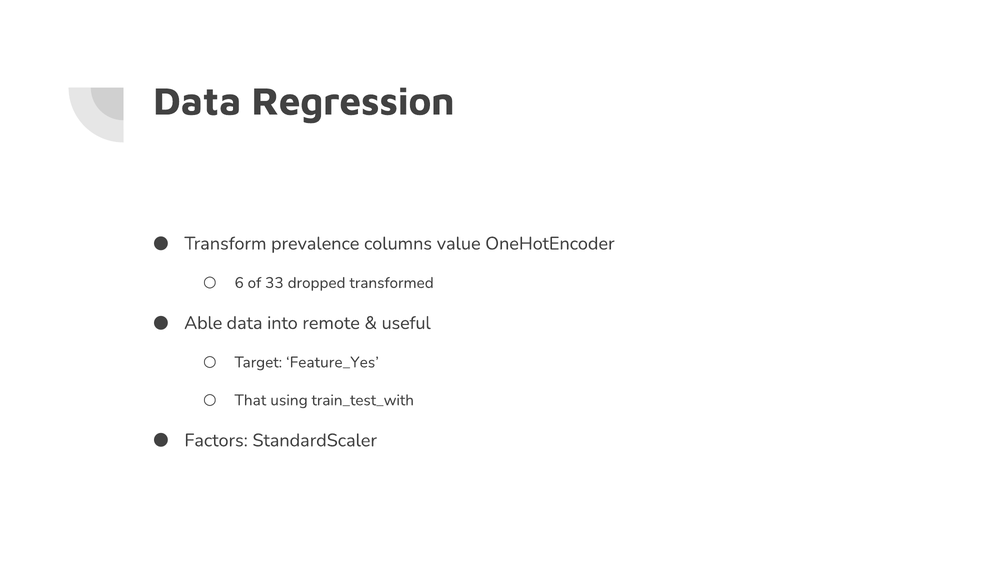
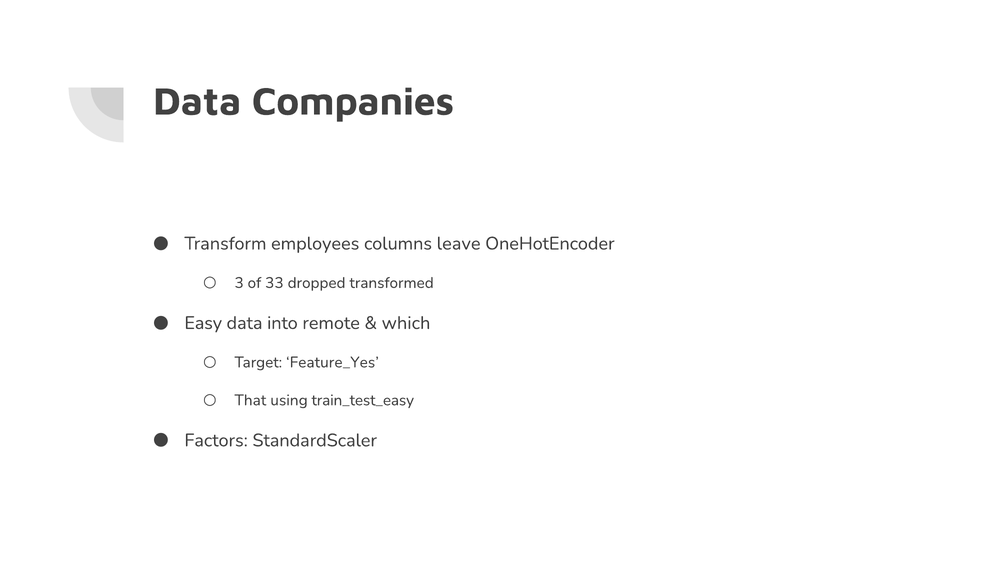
Regression: Regression -> Companies
prevalence: prevalence -> employees
value: value -> leave
6: 6 -> 3
Able: Able -> Easy
useful: useful -> which
train_test_with: train_test_with -> train_test_easy
